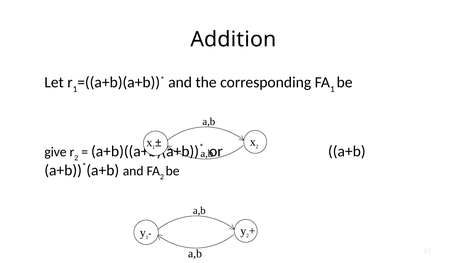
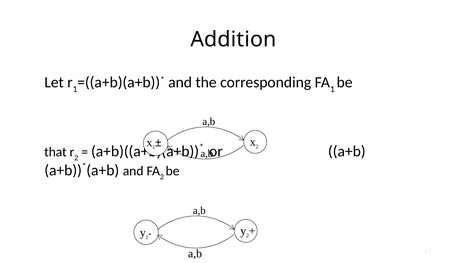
give: give -> that
